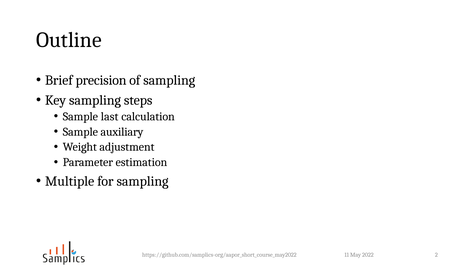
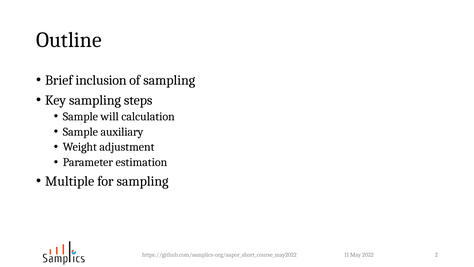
precision: precision -> inclusion
last: last -> will
